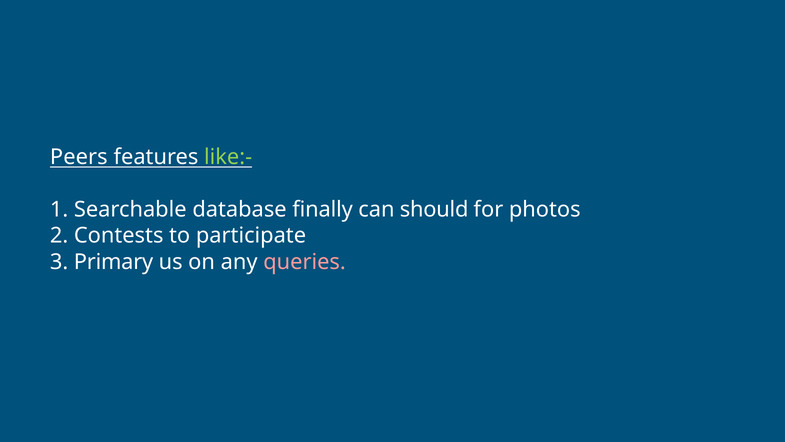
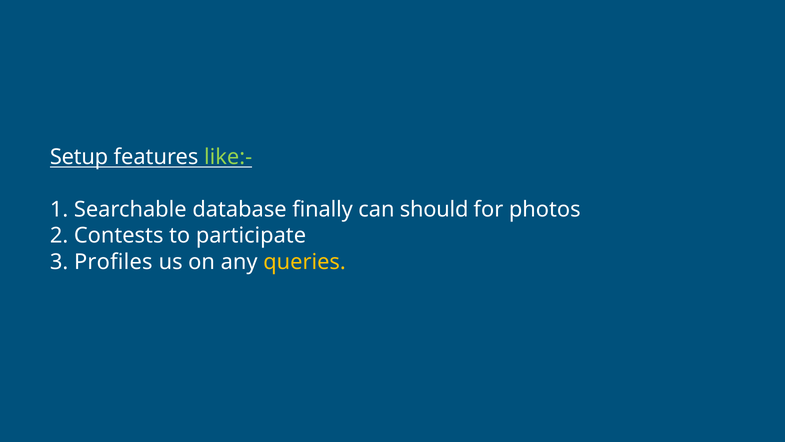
Peers: Peers -> Setup
Primary: Primary -> Profiles
queries colour: pink -> yellow
